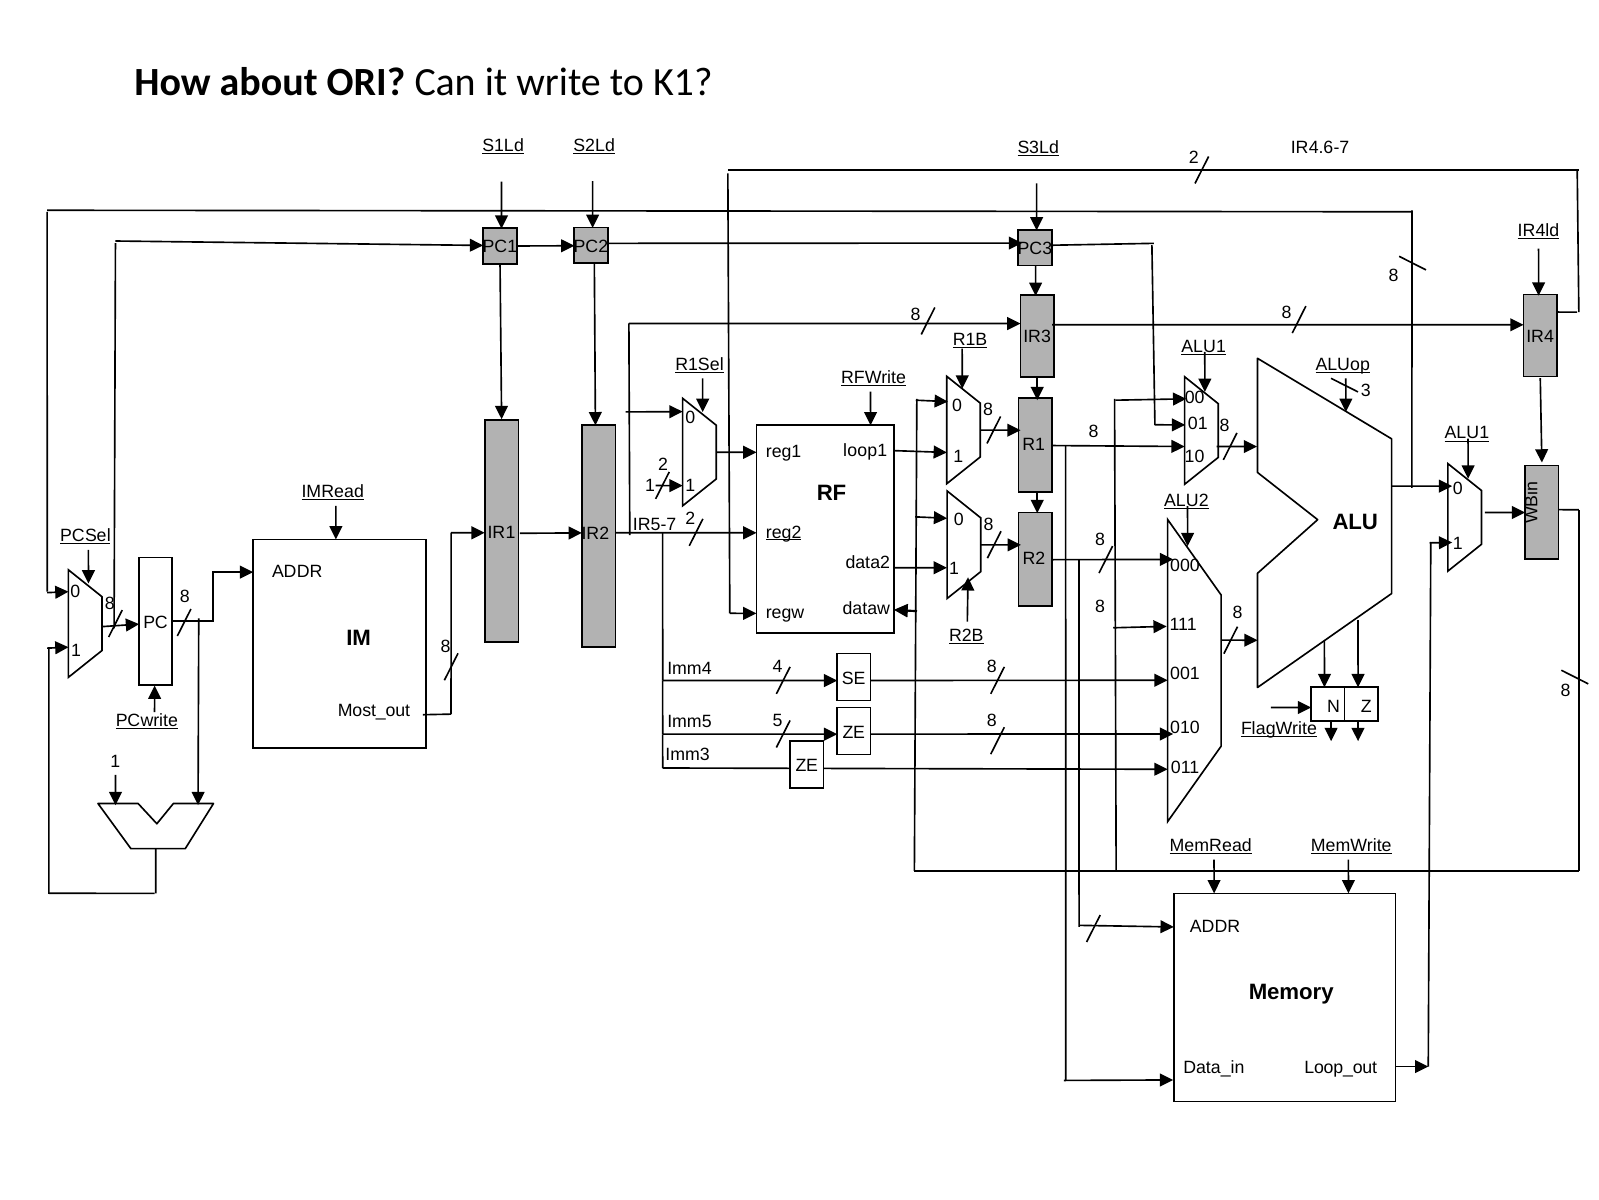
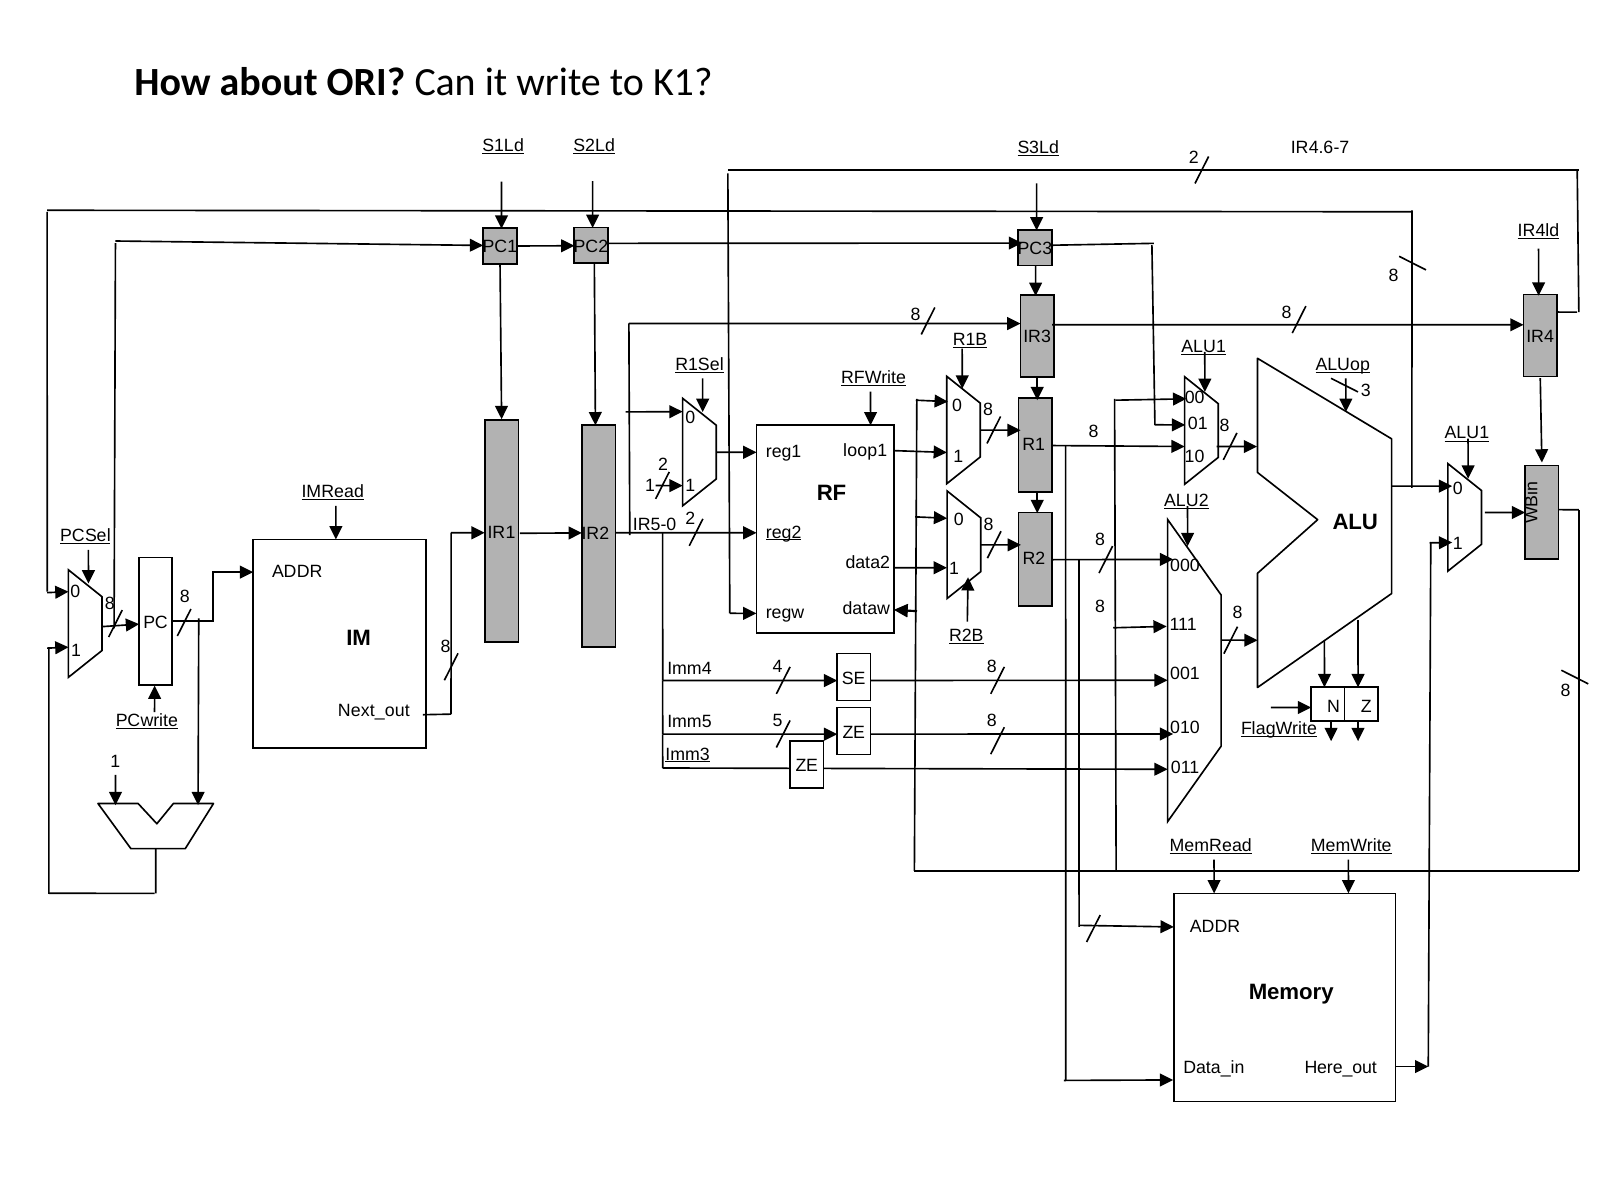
IR5-7: IR5-7 -> IR5-0
Most_out: Most_out -> Next_out
Imm3 underline: none -> present
Loop_out: Loop_out -> Here_out
